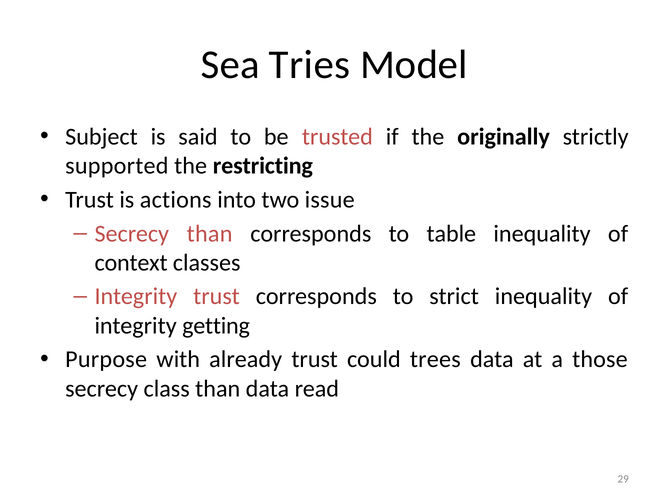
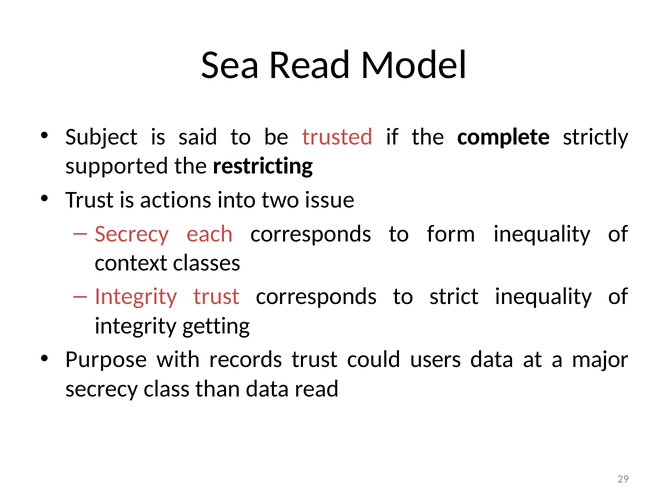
Sea Tries: Tries -> Read
originally: originally -> complete
Secrecy than: than -> each
table: table -> form
already: already -> records
trees: trees -> users
those: those -> major
